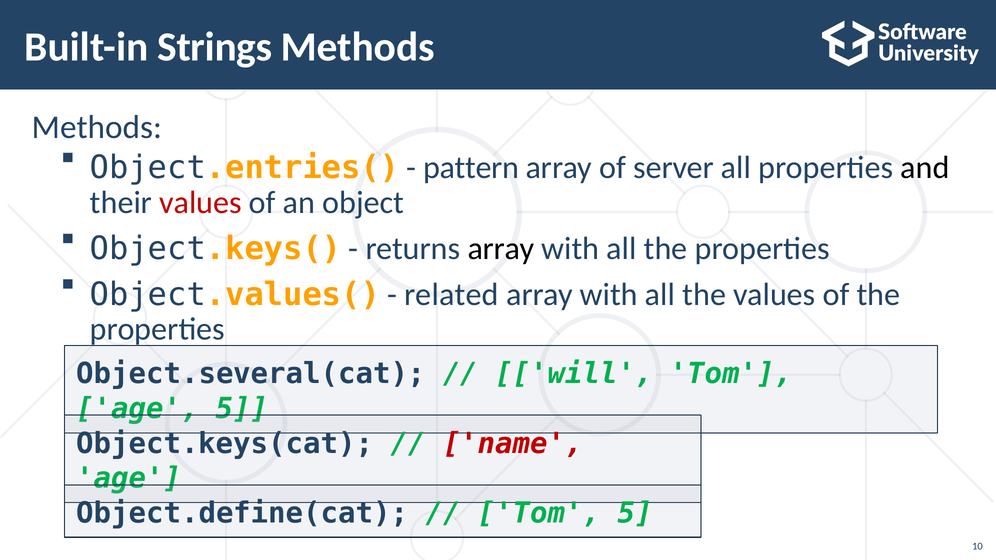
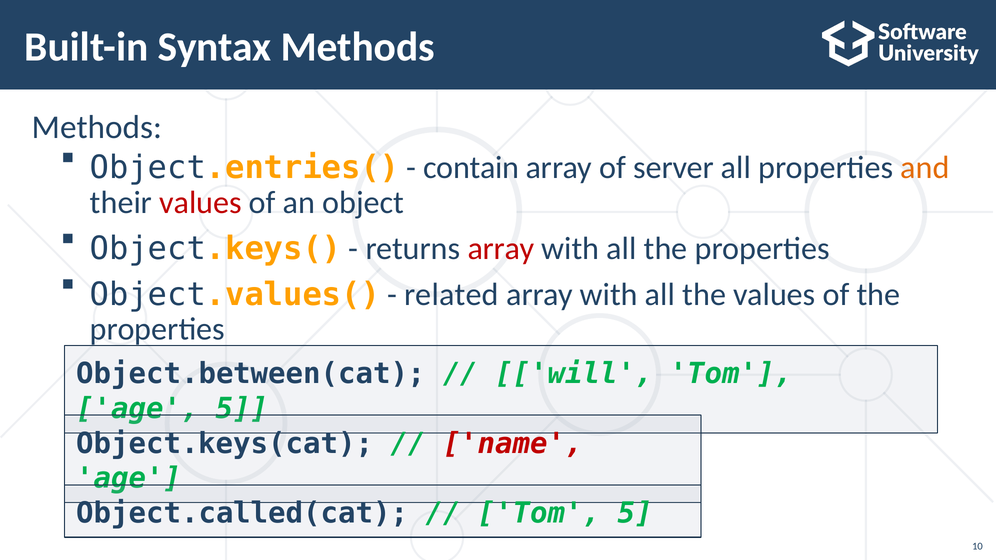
Strings: Strings -> Syntax
pattern: pattern -> contain
and colour: black -> orange
array at (501, 249) colour: black -> red
Object.several(cat: Object.several(cat -> Object.between(cat
Object.define(cat: Object.define(cat -> Object.called(cat
